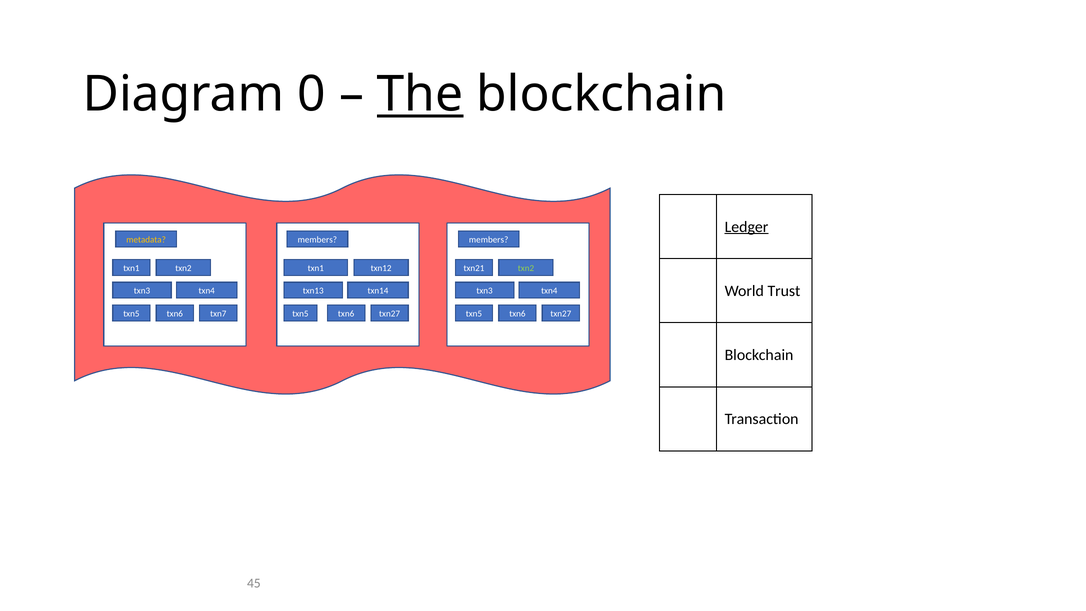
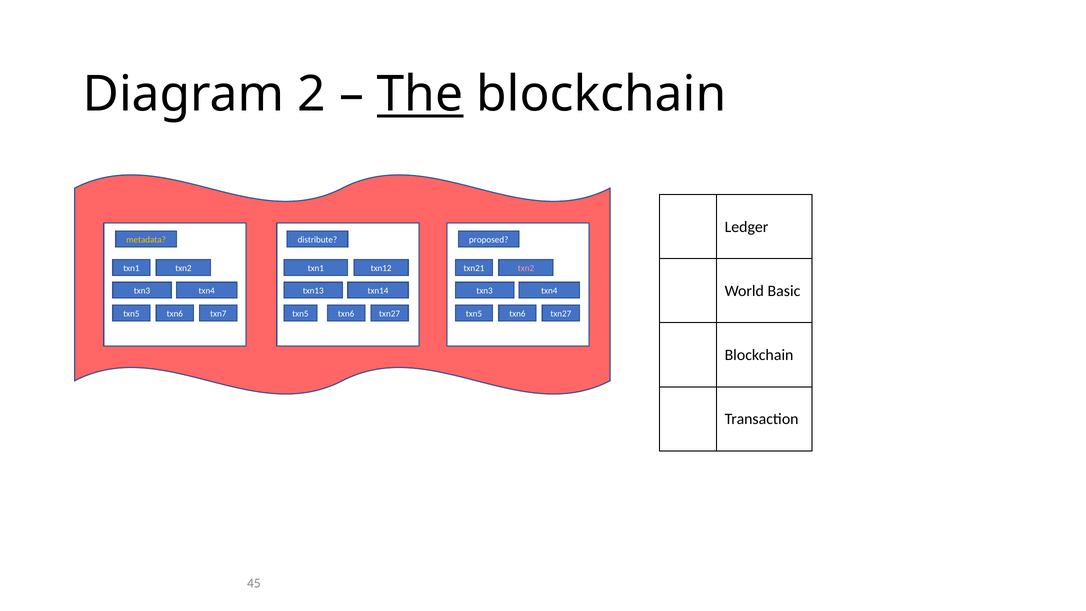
0: 0 -> 2
Ledger underline: present -> none
members at (317, 239): members -> distribute
members at (489, 239): members -> proposed
txn2 at (526, 268) colour: light green -> pink
Trust: Trust -> Basic
